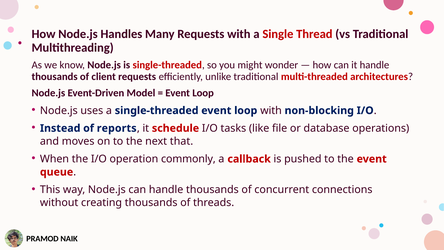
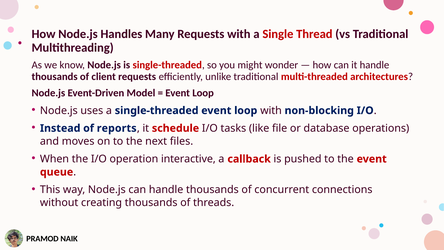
that: that -> files
commonly: commonly -> interactive
